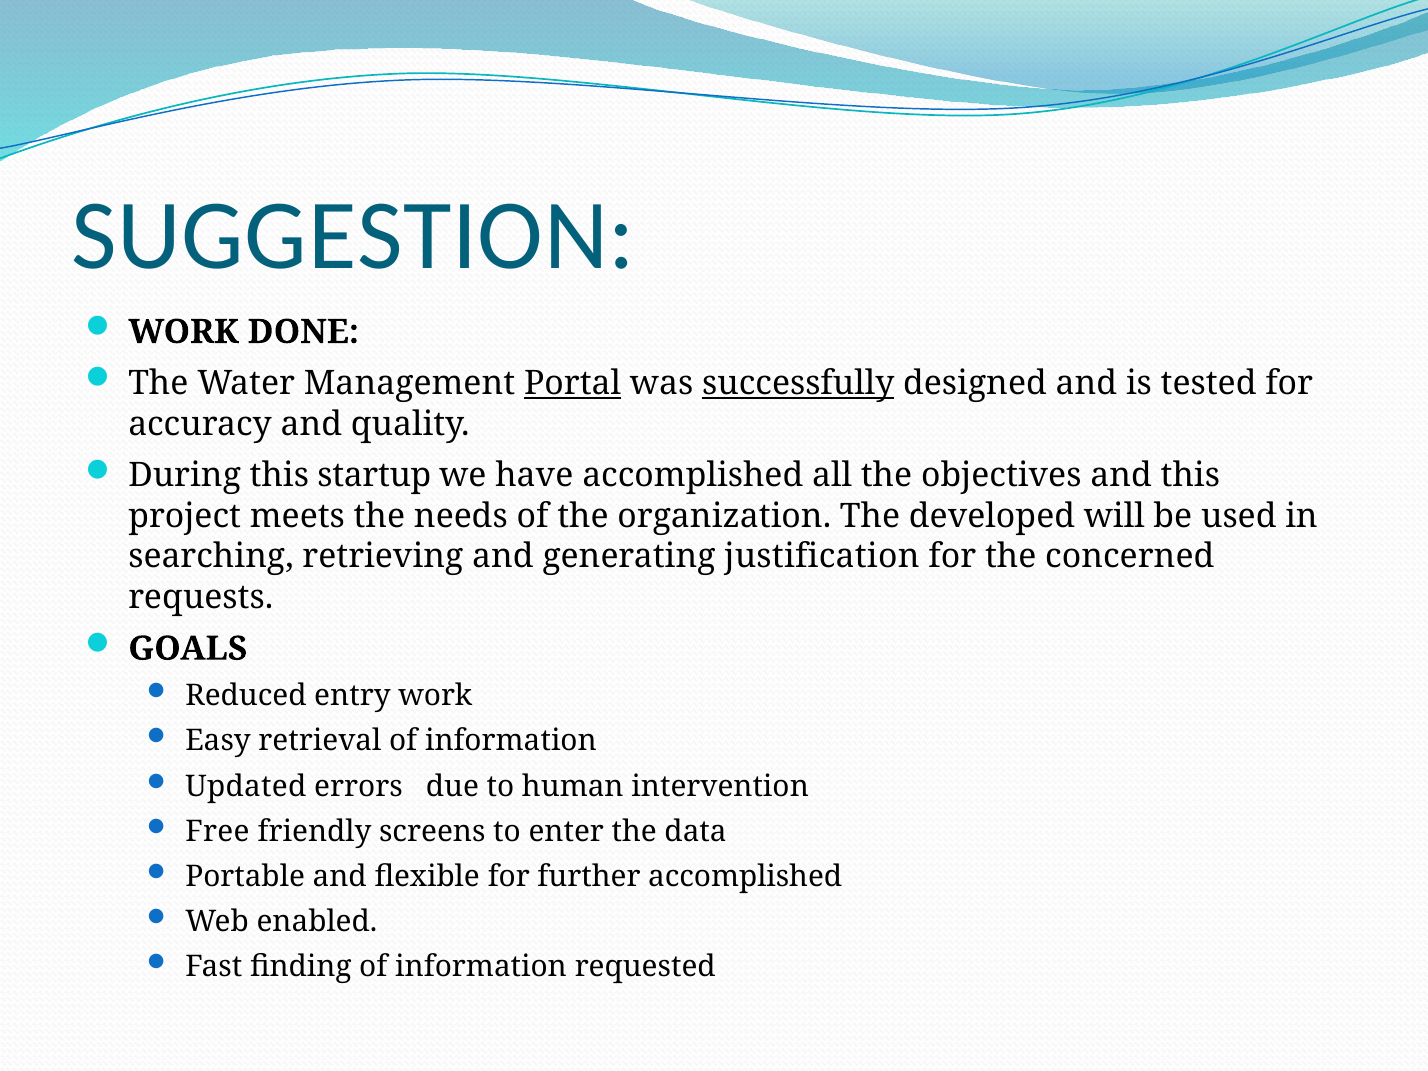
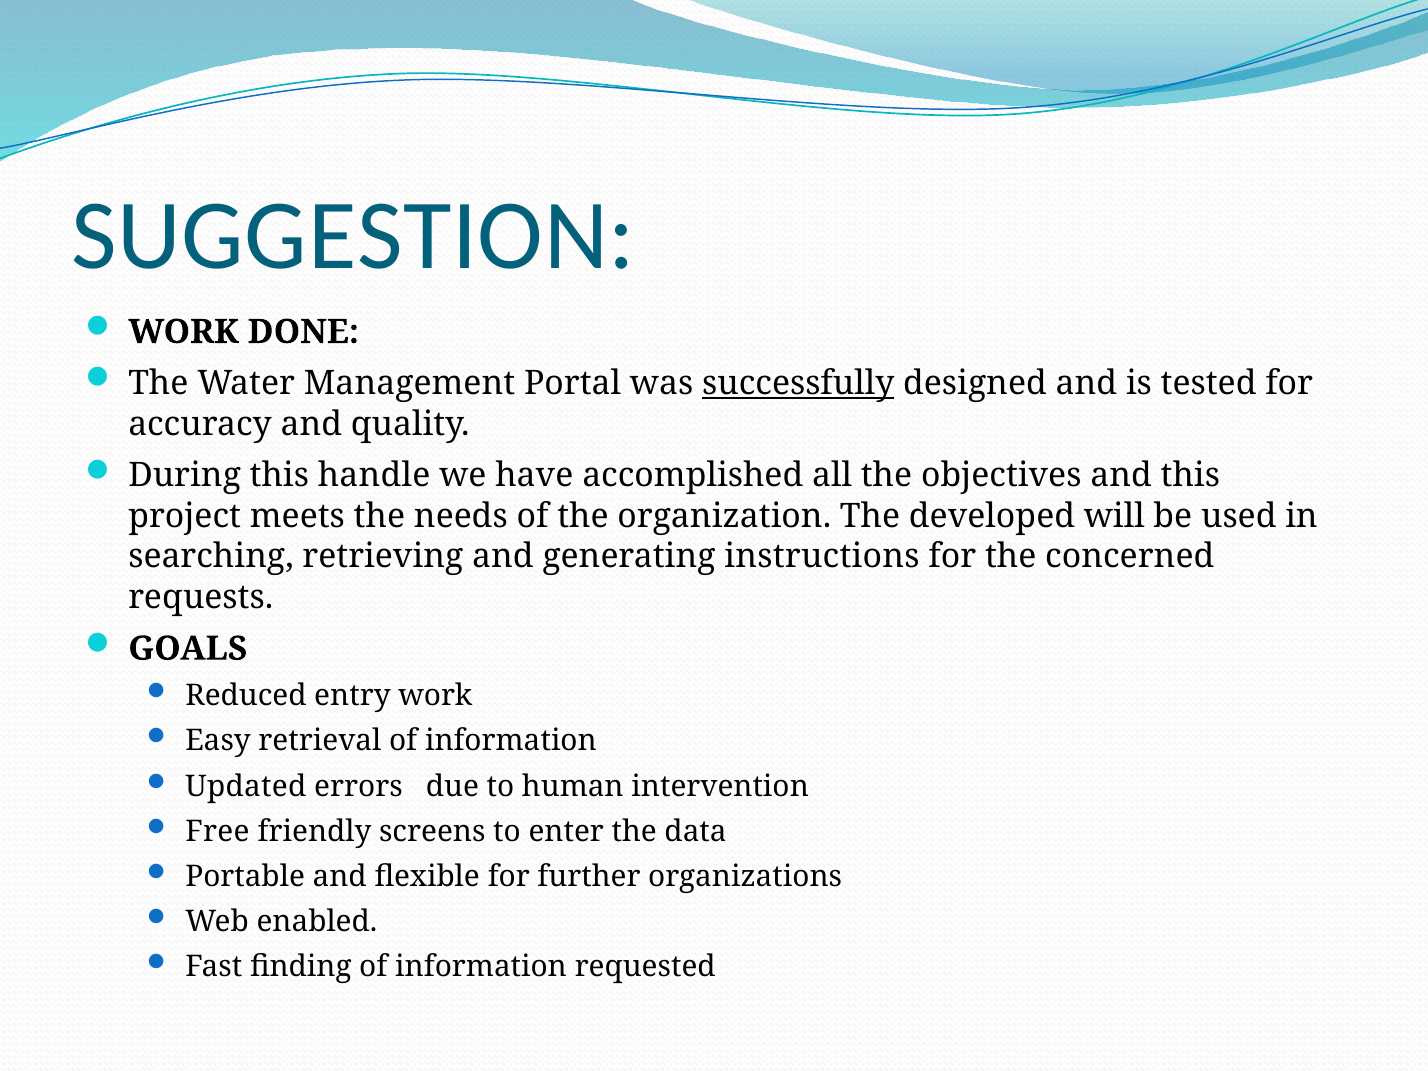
Portal underline: present -> none
startup: startup -> handle
justification: justification -> instructions
further accomplished: accomplished -> organizations
